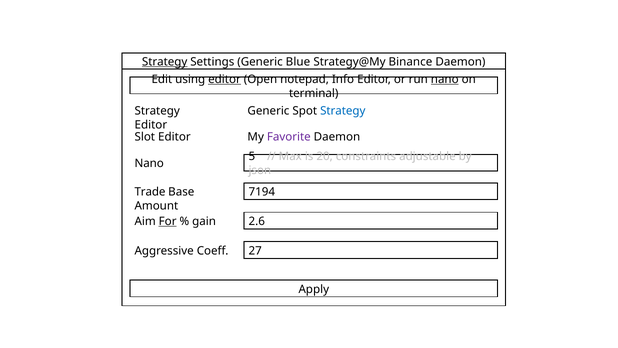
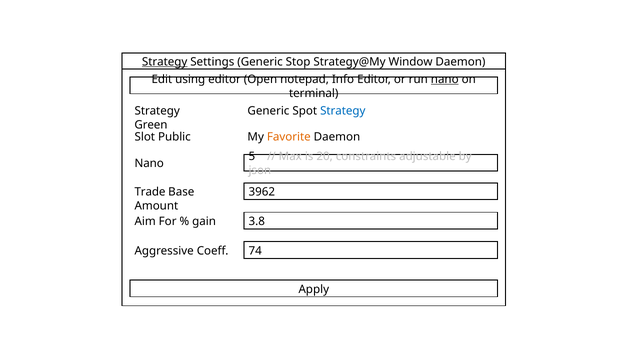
Blue: Blue -> Stop
Binance: Binance -> Window
editor at (225, 79) underline: present -> none
Editor at (151, 125): Editor -> Green
Slot Editor: Editor -> Public
Favorite colour: purple -> orange
7194: 7194 -> 3962
For underline: present -> none
2.6: 2.6 -> 3.8
27: 27 -> 74
